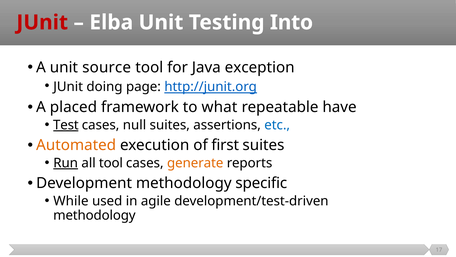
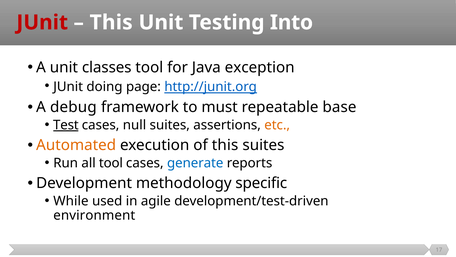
Elba at (111, 22): Elba -> This
source: source -> classes
placed: placed -> debug
what: what -> must
have: have -> base
etc colour: blue -> orange
of first: first -> this
Run underline: present -> none
generate colour: orange -> blue
methodology at (94, 215): methodology -> environment
